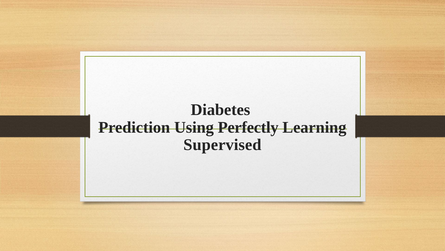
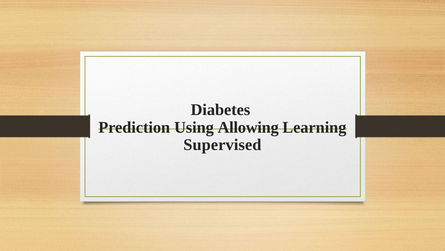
Perfectly: Perfectly -> Allowing
